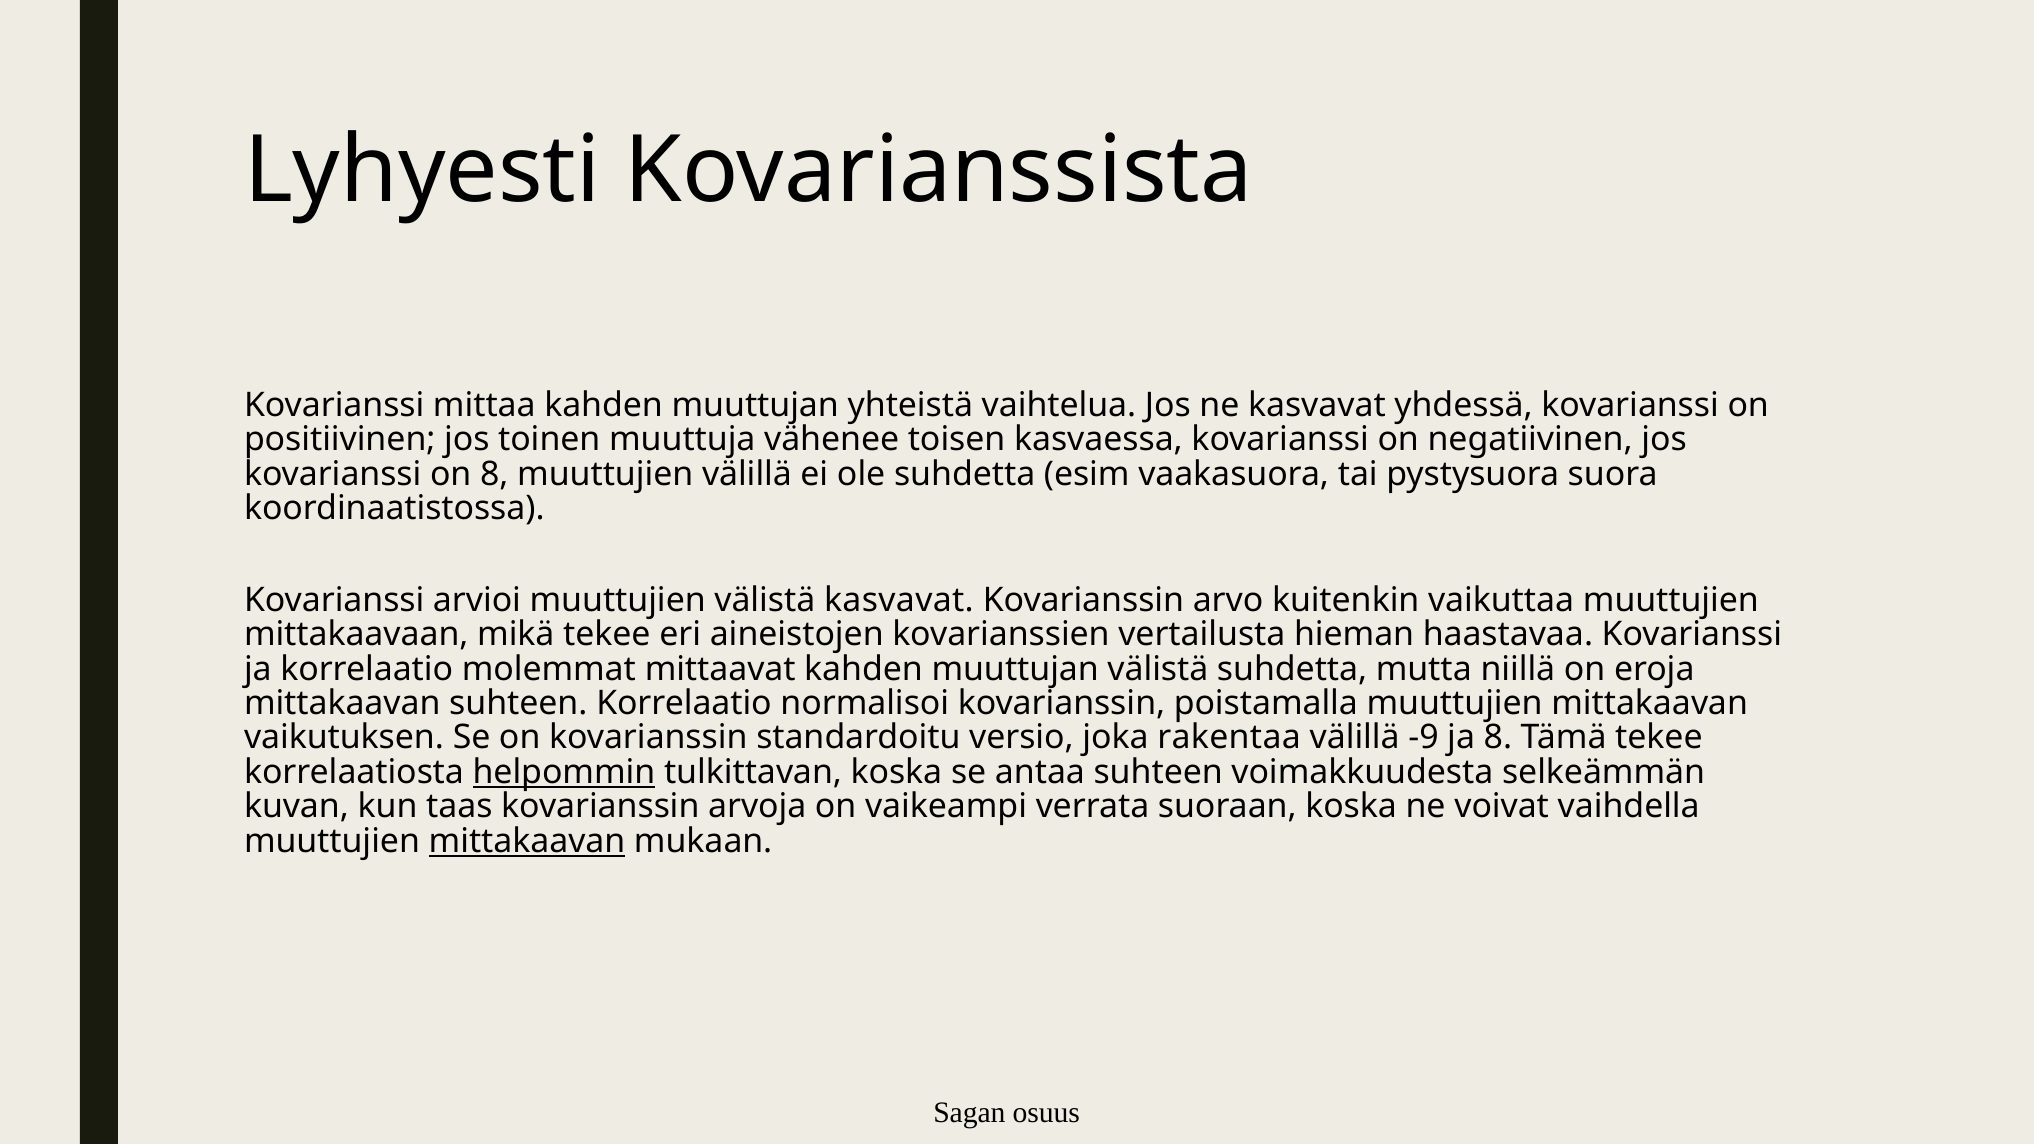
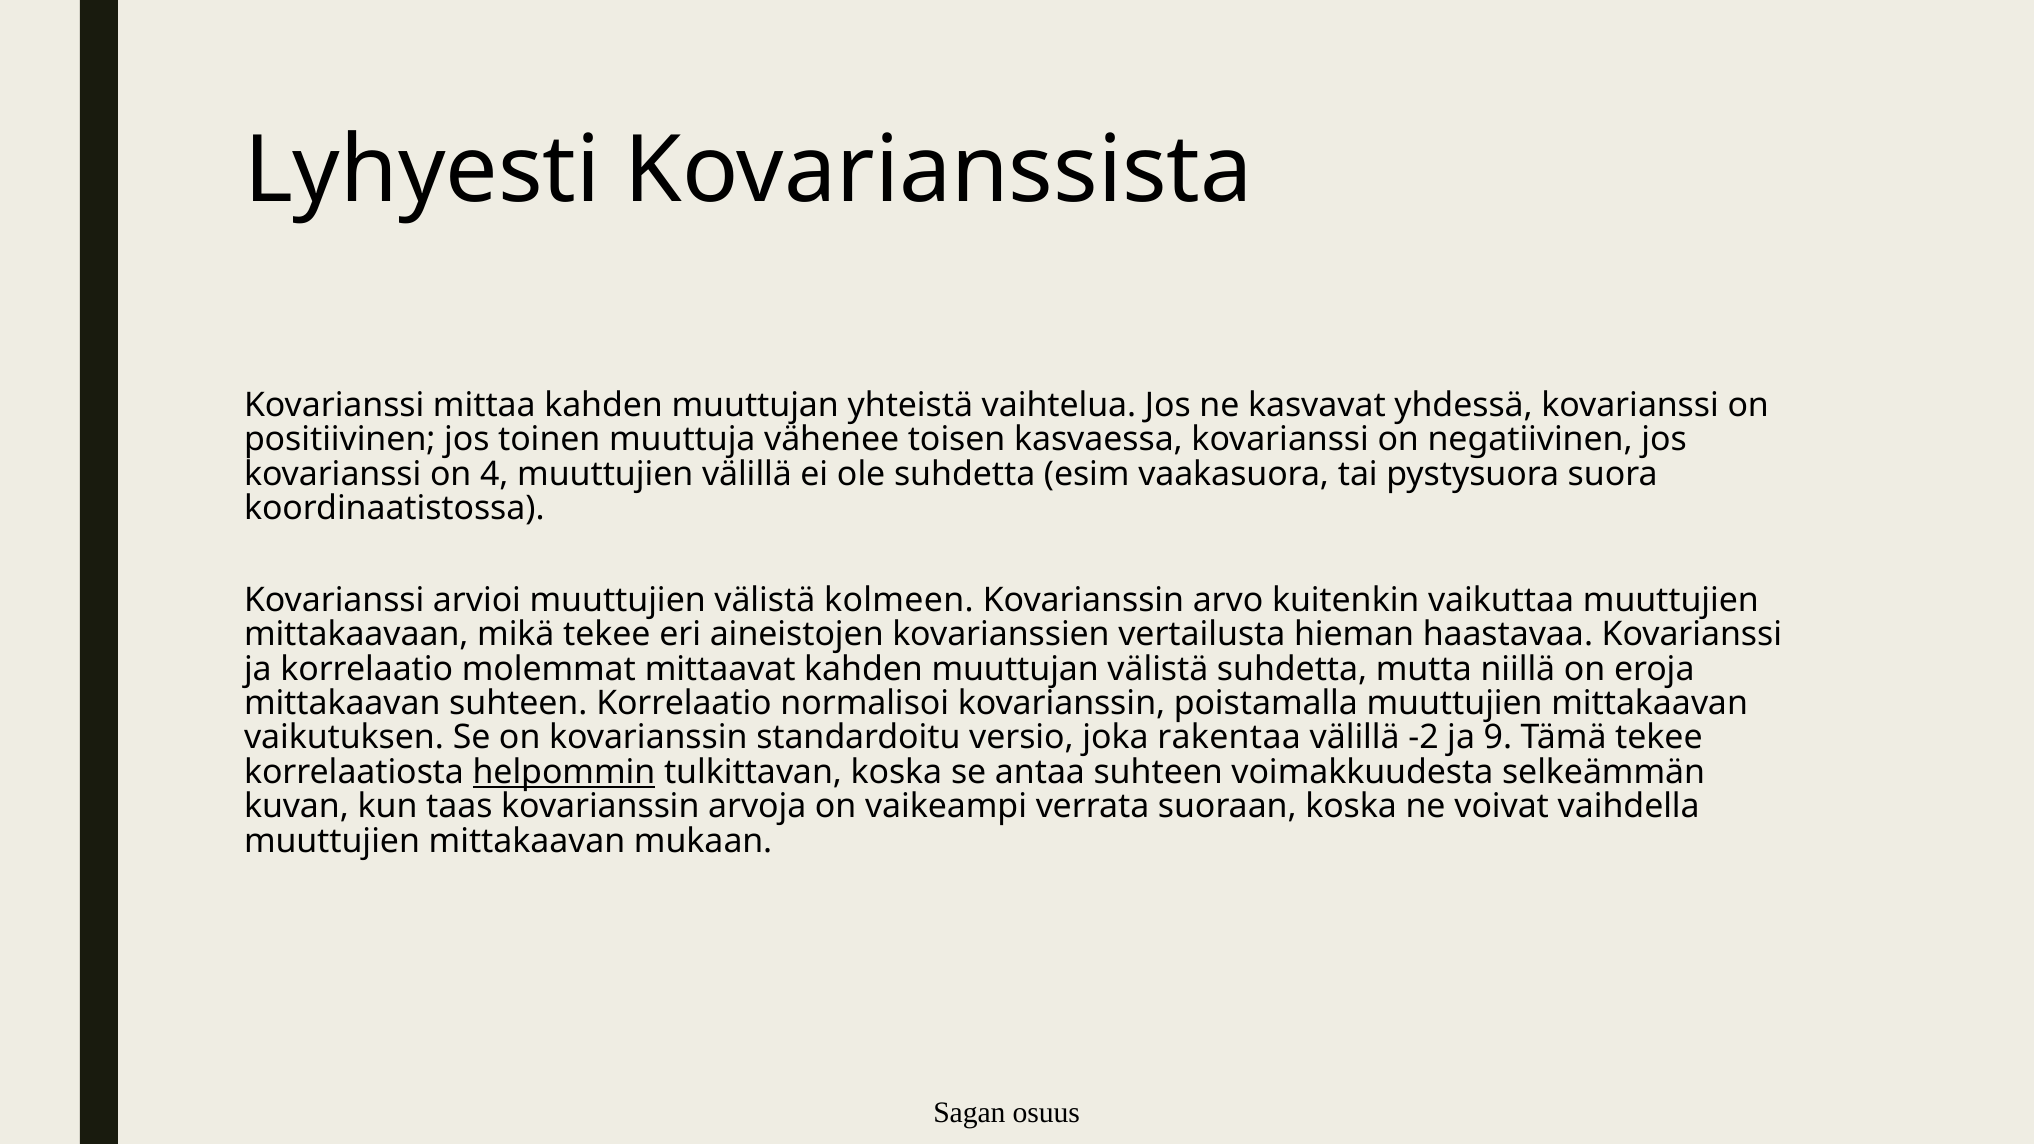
on 8: 8 -> 4
välistä kasvavat: kasvavat -> kolmeen
-9: -9 -> -2
ja 8: 8 -> 9
mittakaavan at (527, 841) underline: present -> none
